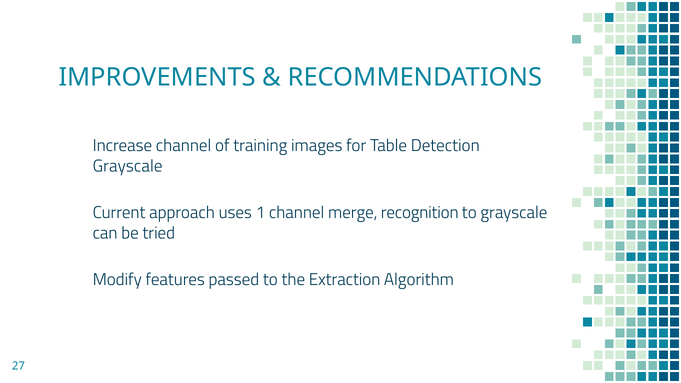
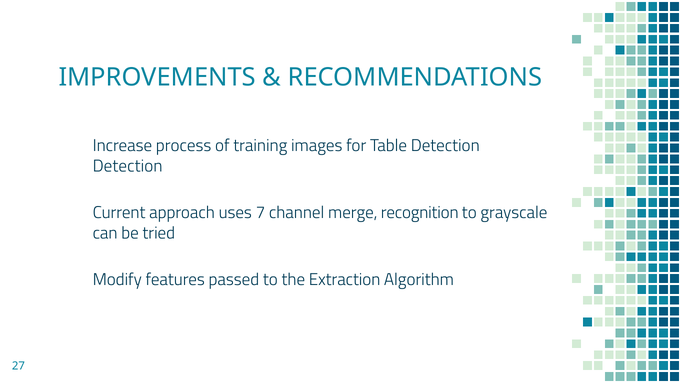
Increase channel: channel -> process
Grayscale at (128, 166): Grayscale -> Detection
1: 1 -> 7
